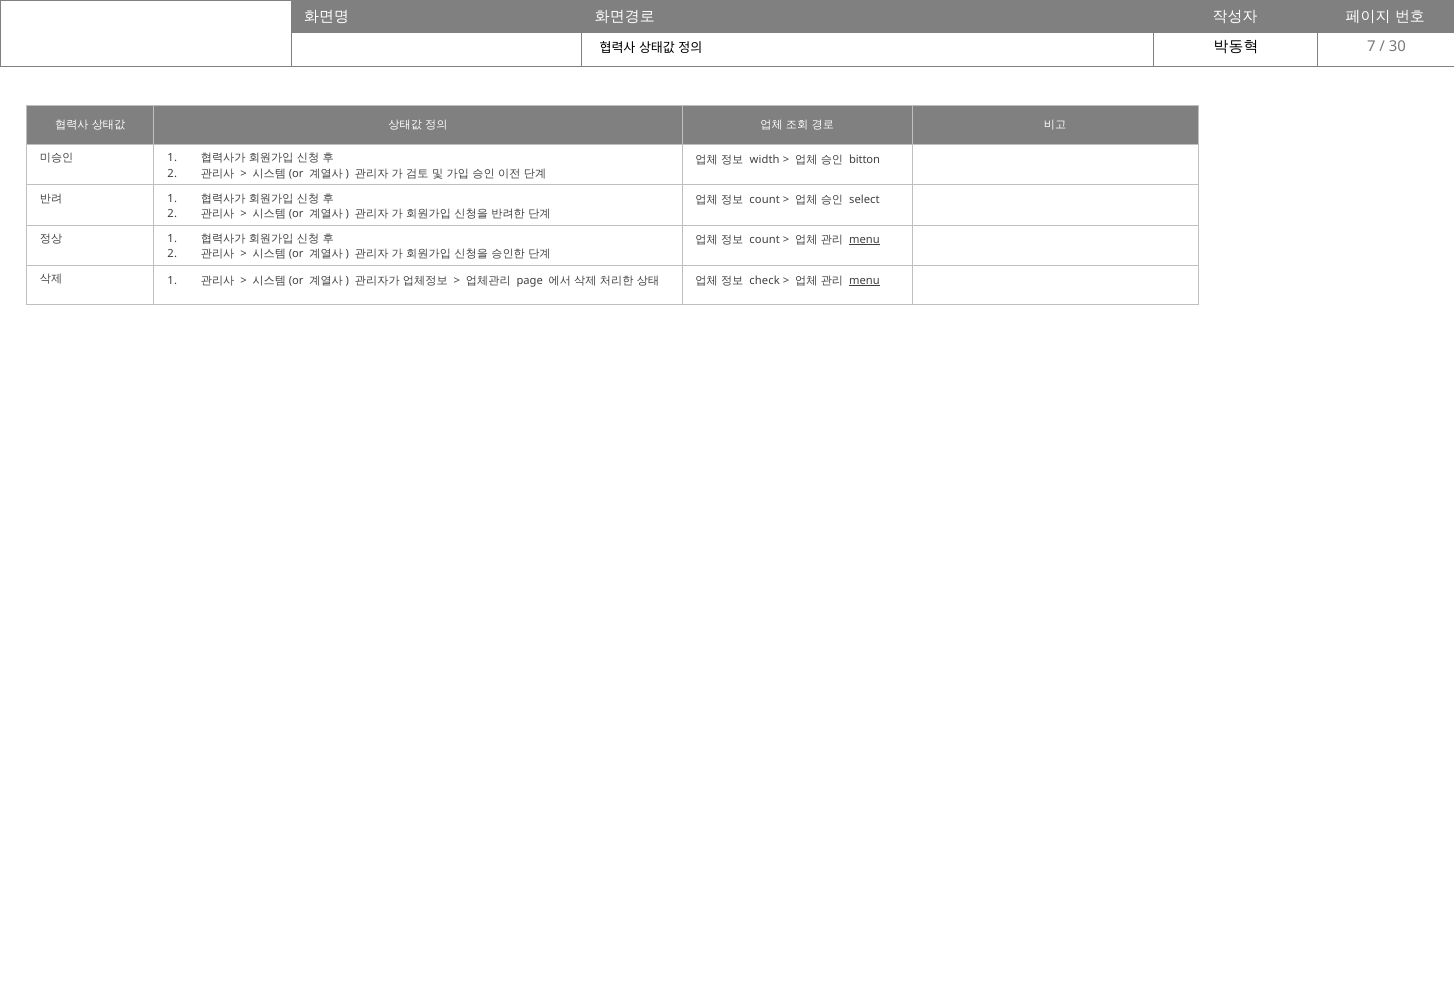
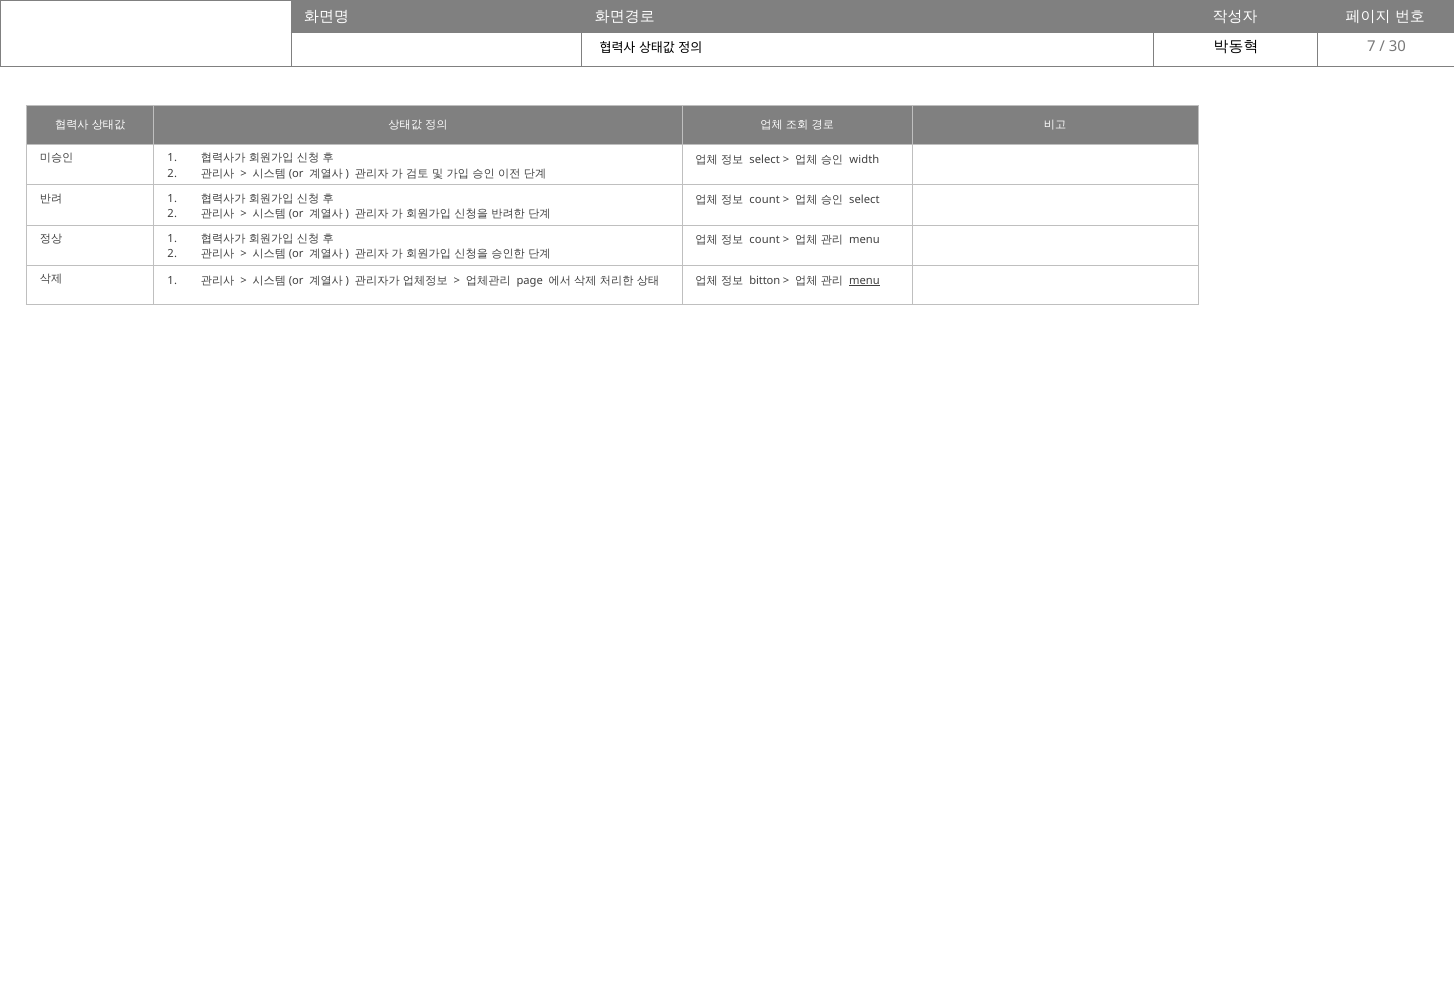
width at (765, 159): width -> select
bitton: bitton -> width
menu at (864, 240) underline: present -> none
check: check -> bitton
